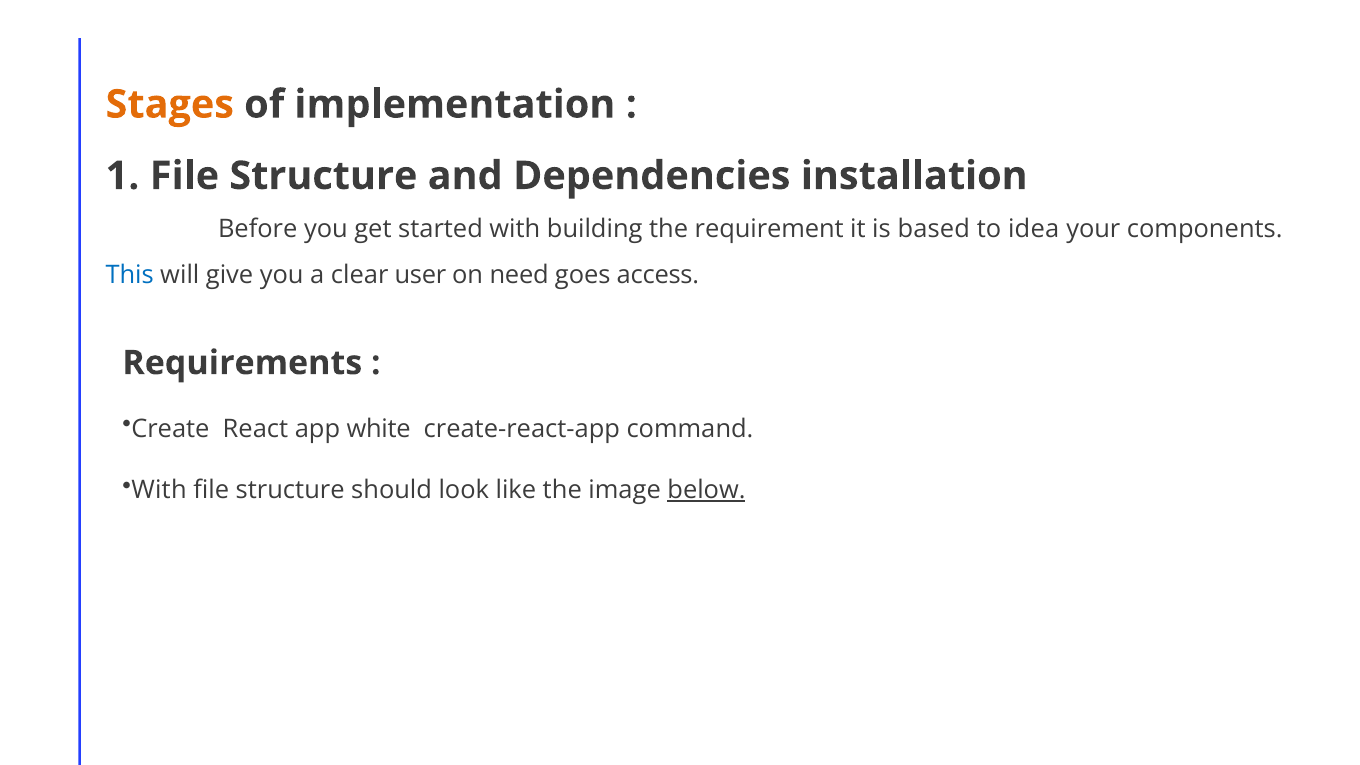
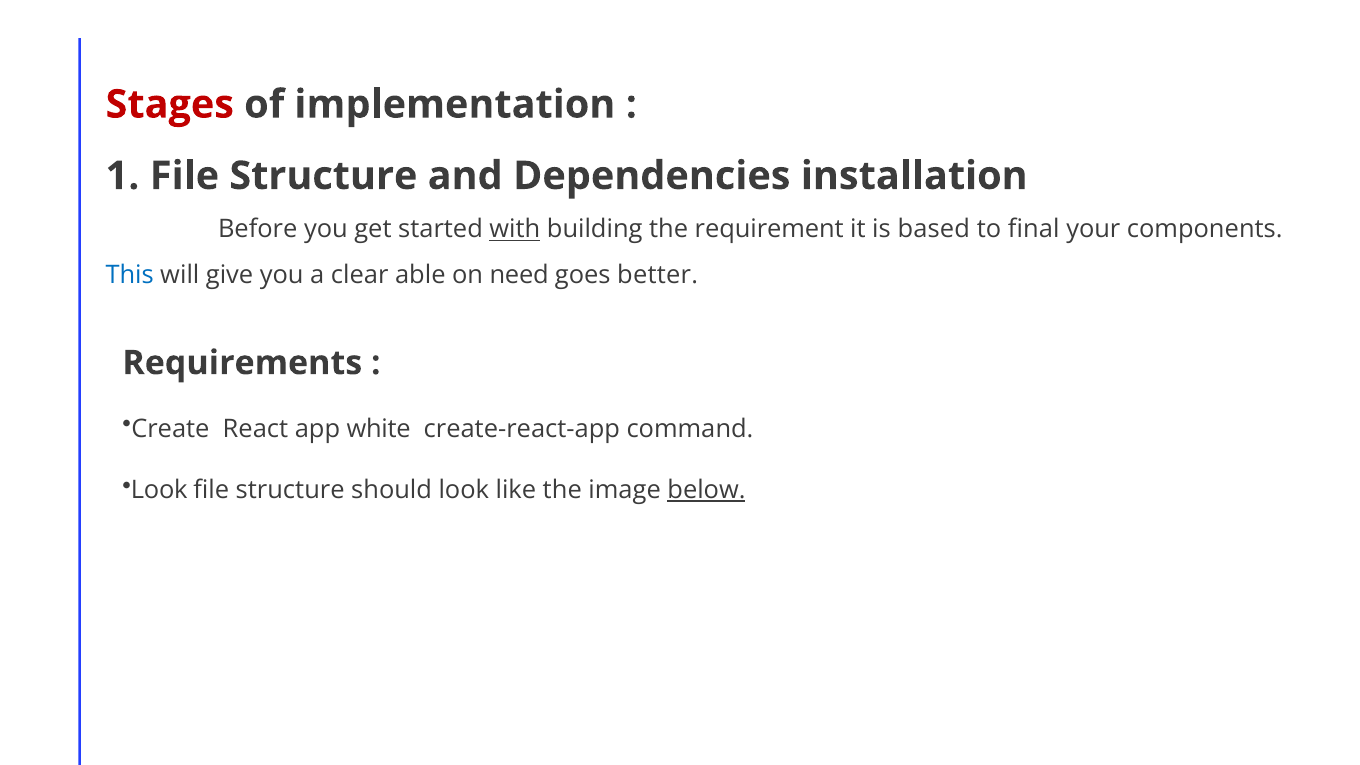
Stages colour: orange -> red
with at (515, 229) underline: none -> present
idea: idea -> final
user: user -> able
access: access -> better
With at (159, 490): With -> Look
